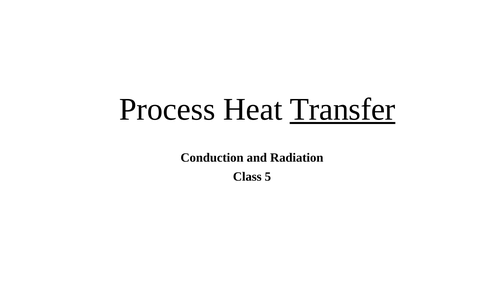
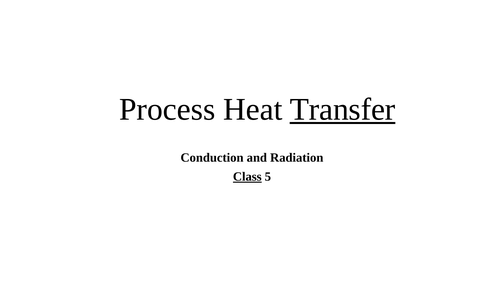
Class underline: none -> present
